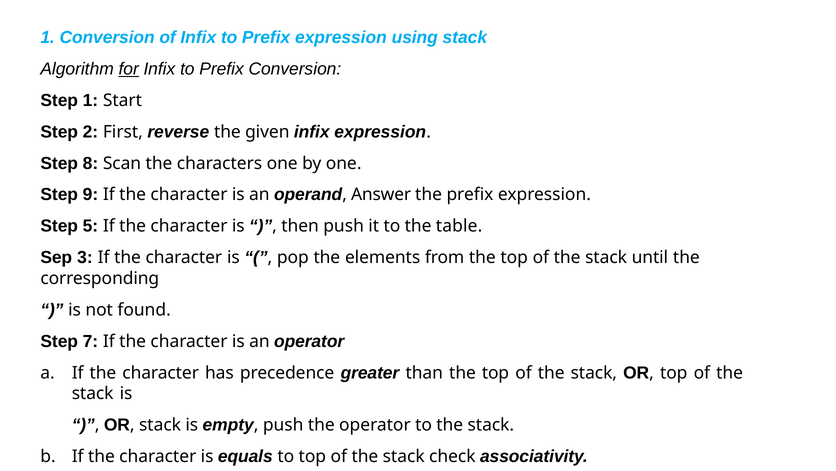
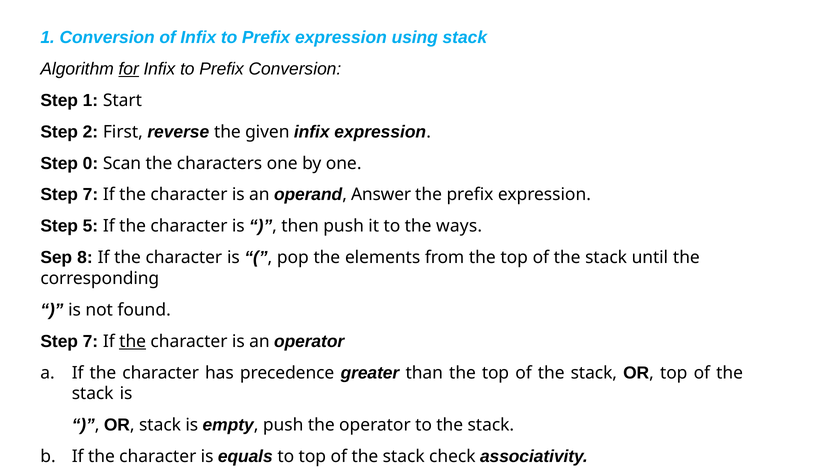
8: 8 -> 0
9 at (90, 194): 9 -> 7
table: table -> ways
3: 3 -> 8
the at (133, 341) underline: none -> present
